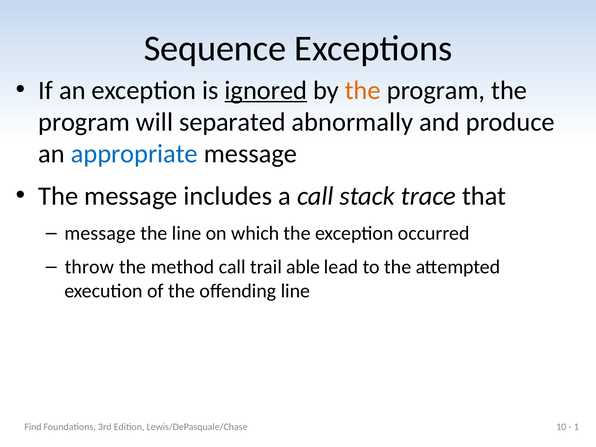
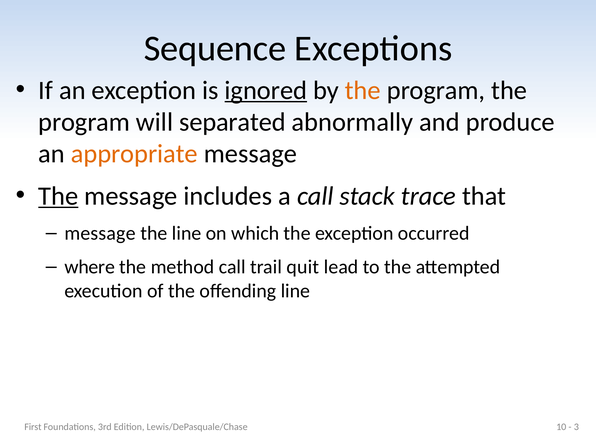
appropriate colour: blue -> orange
The at (58, 196) underline: none -> present
throw: throw -> where
able: able -> quit
Find: Find -> First
1: 1 -> 3
